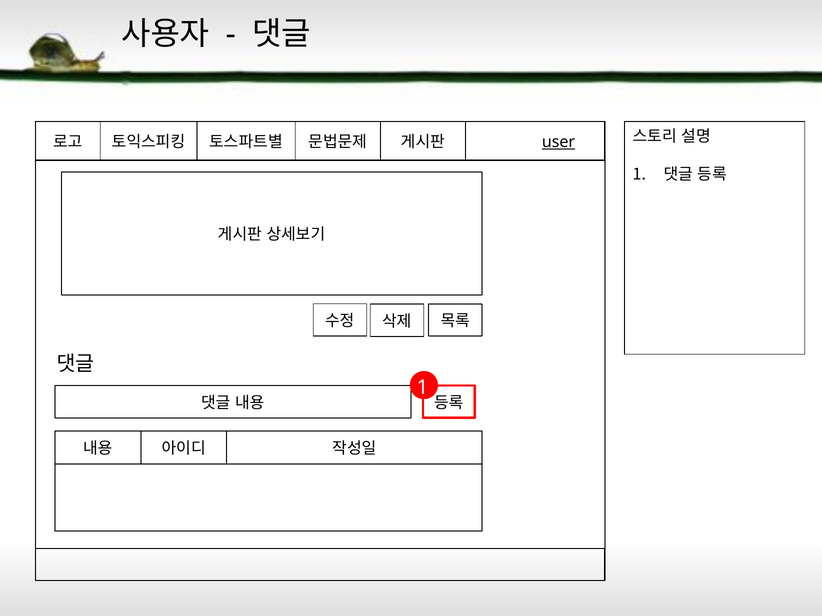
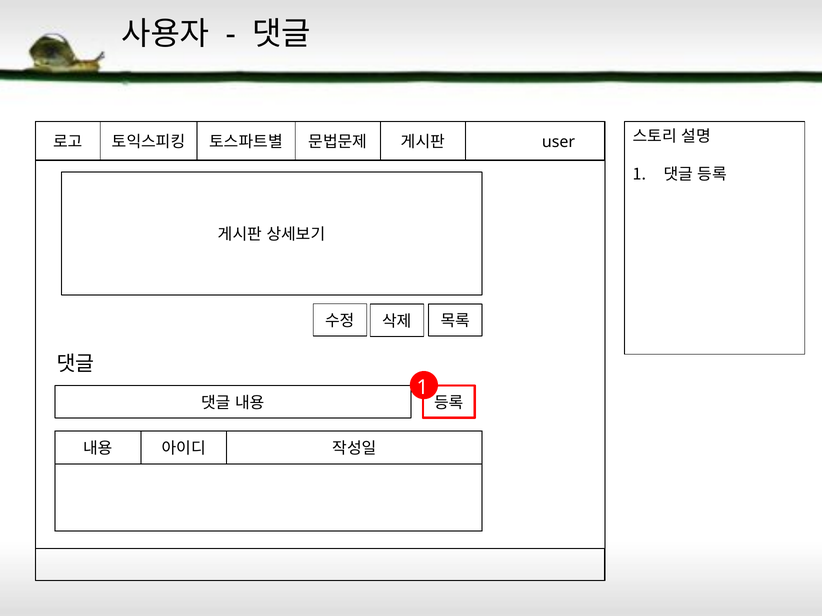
user underline: present -> none
